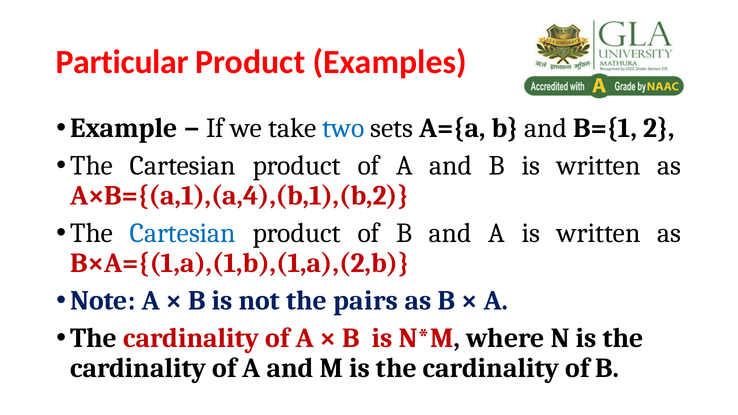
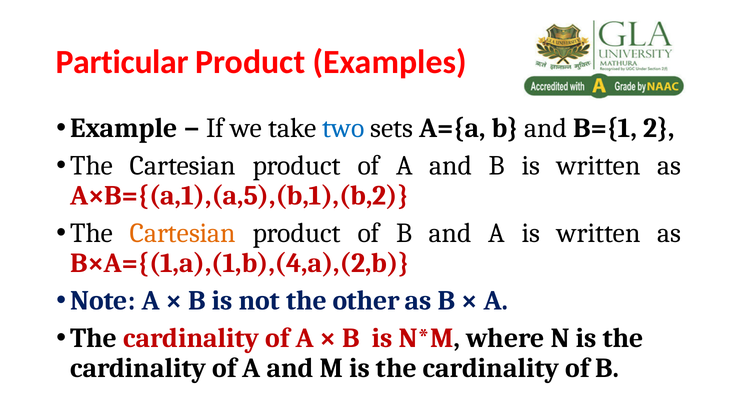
A×B={(a,1),(a,4),(b,1),(b,2: A×B={(a,1),(a,4),(b,1),(b,2 -> A×B={(a,1),(a,5),(b,1),(b,2
Cartesian at (183, 233) colour: blue -> orange
B×A={(1,a),(1,b),(1,a),(2,b: B×A={(1,a),(1,b),(1,a),(2,b -> B×A={(1,a),(1,b),(4,a),(2,b
pairs: pairs -> other
